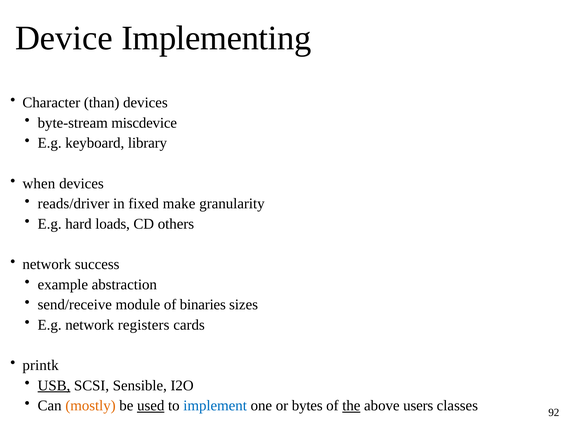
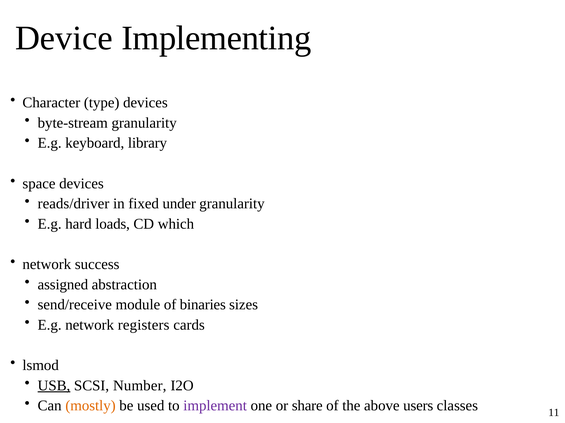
than: than -> type
byte-stream miscdevice: miscdevice -> granularity
when: when -> space
make: make -> under
others: others -> which
example: example -> assigned
printk: printk -> lsmod
Sensible: Sensible -> Number
used underline: present -> none
implement colour: blue -> purple
bytes: bytes -> share
the underline: present -> none
92: 92 -> 11
